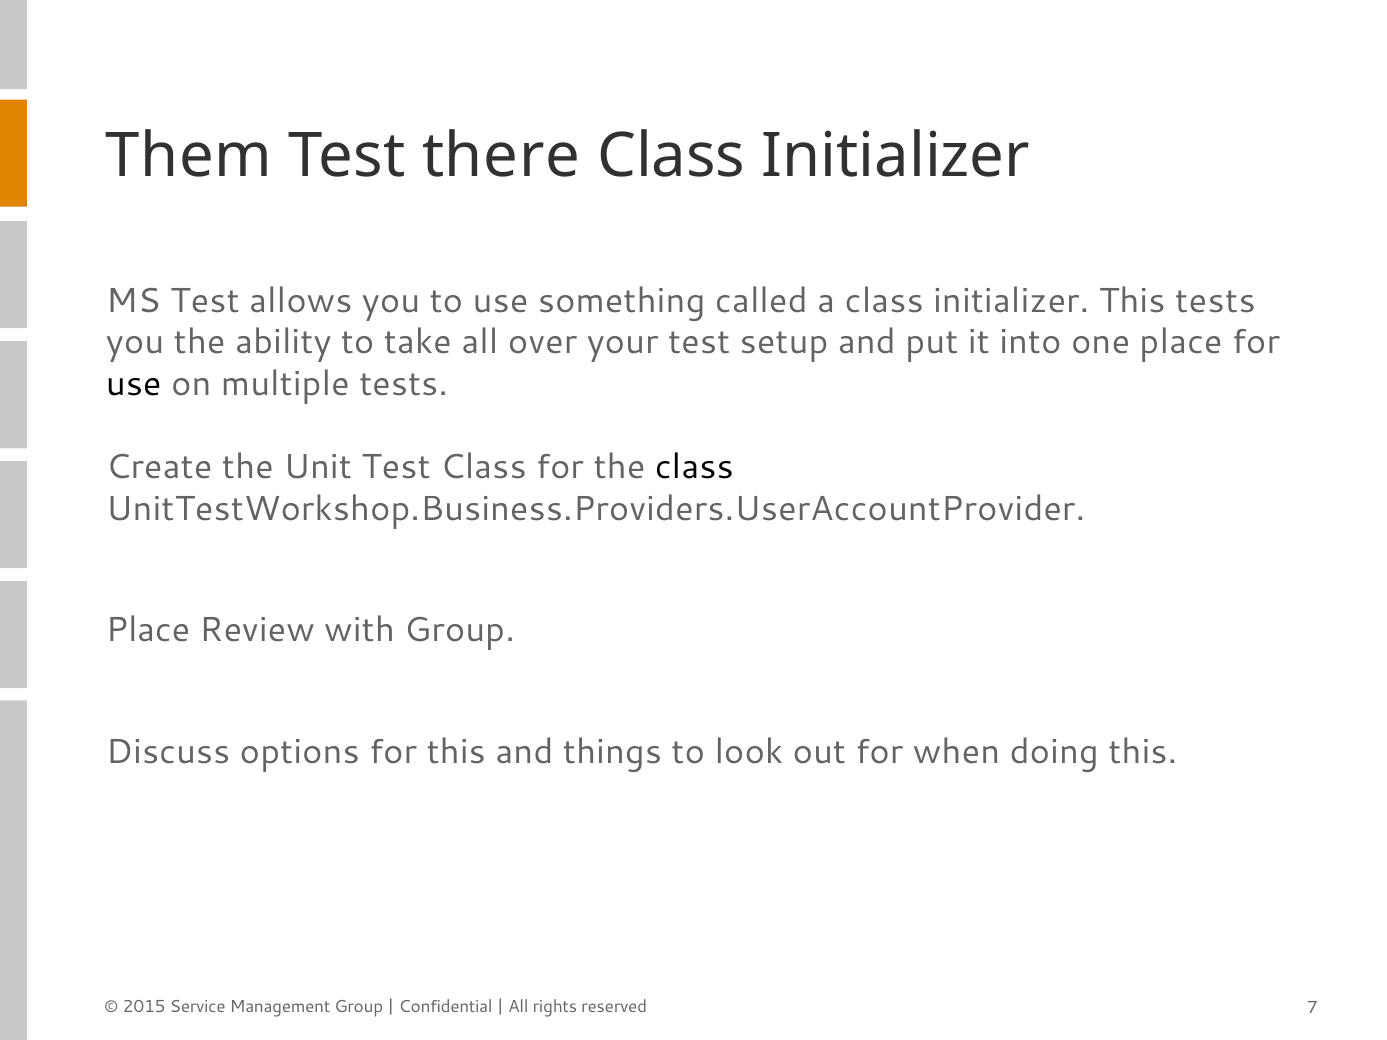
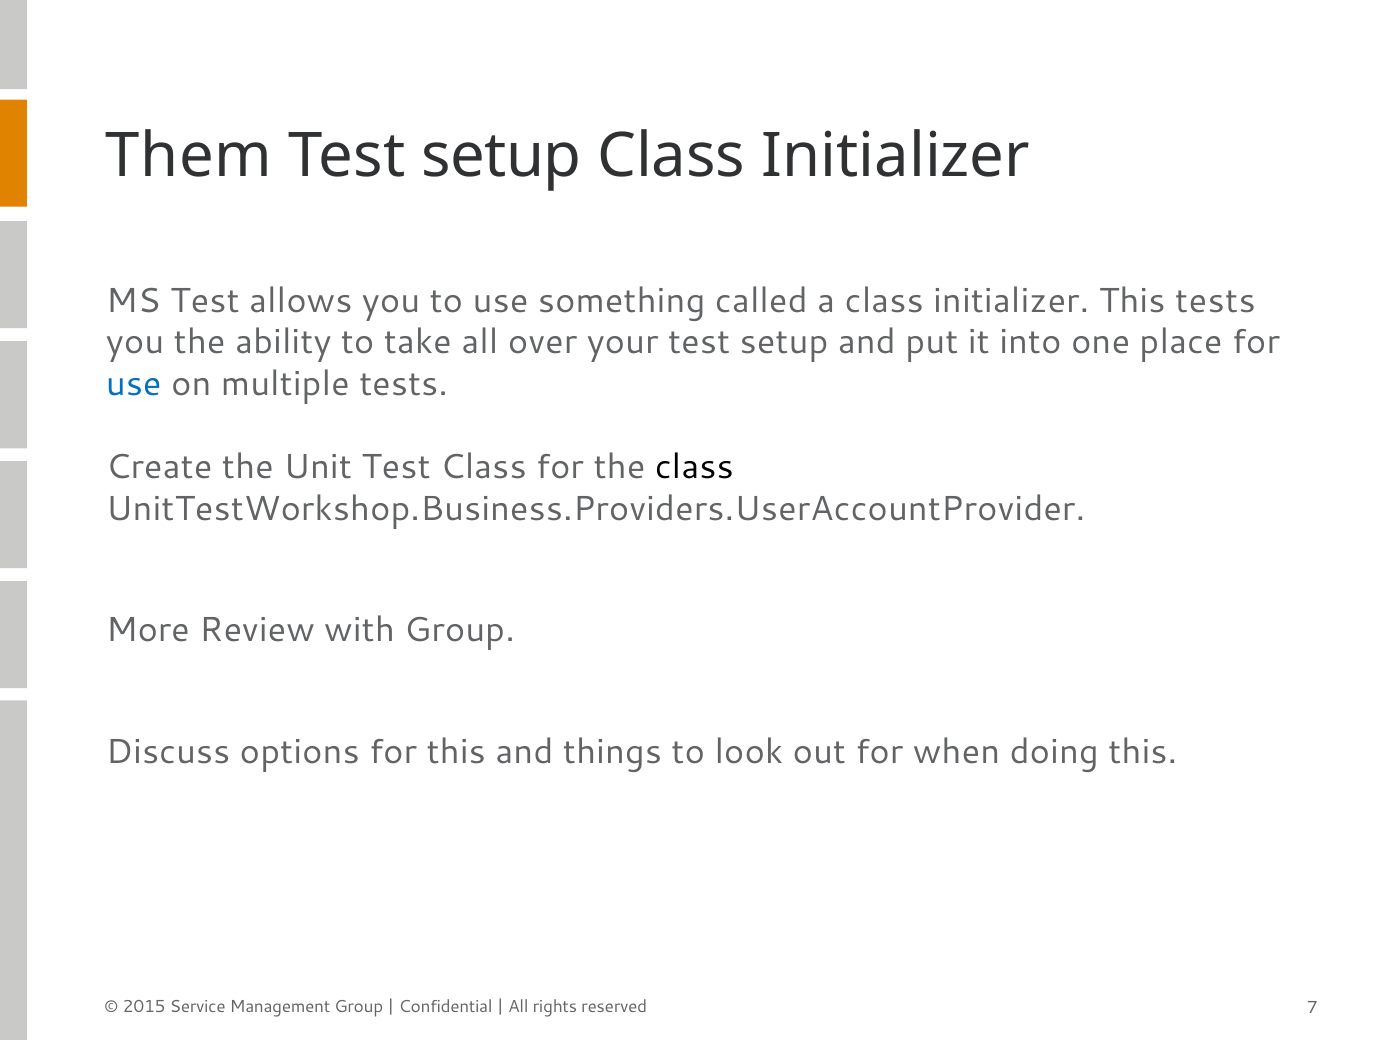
there at (501, 156): there -> setup
use at (134, 384) colour: black -> blue
Place at (148, 630): Place -> More
